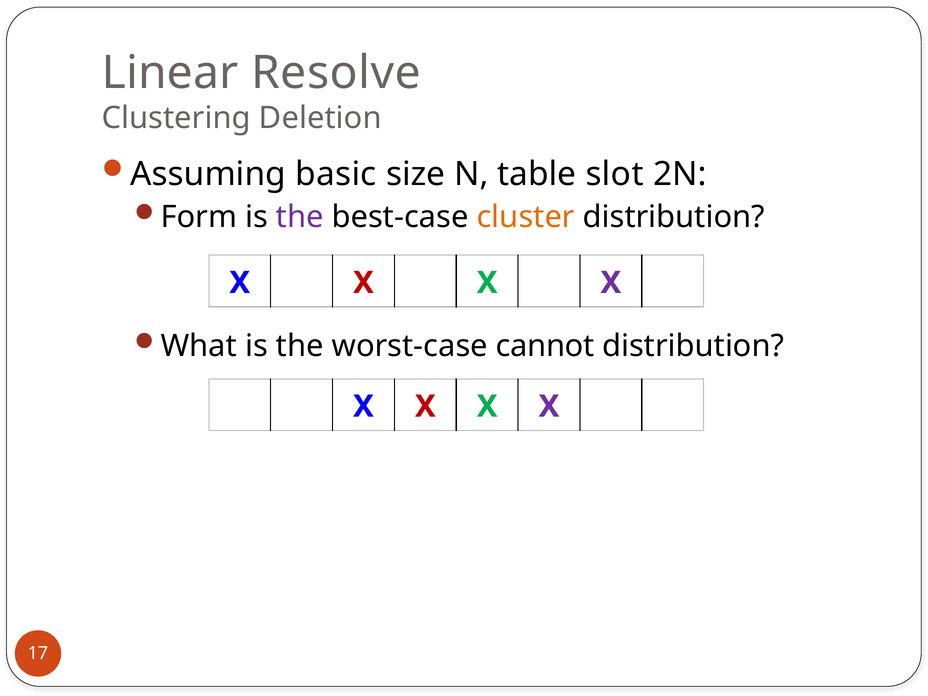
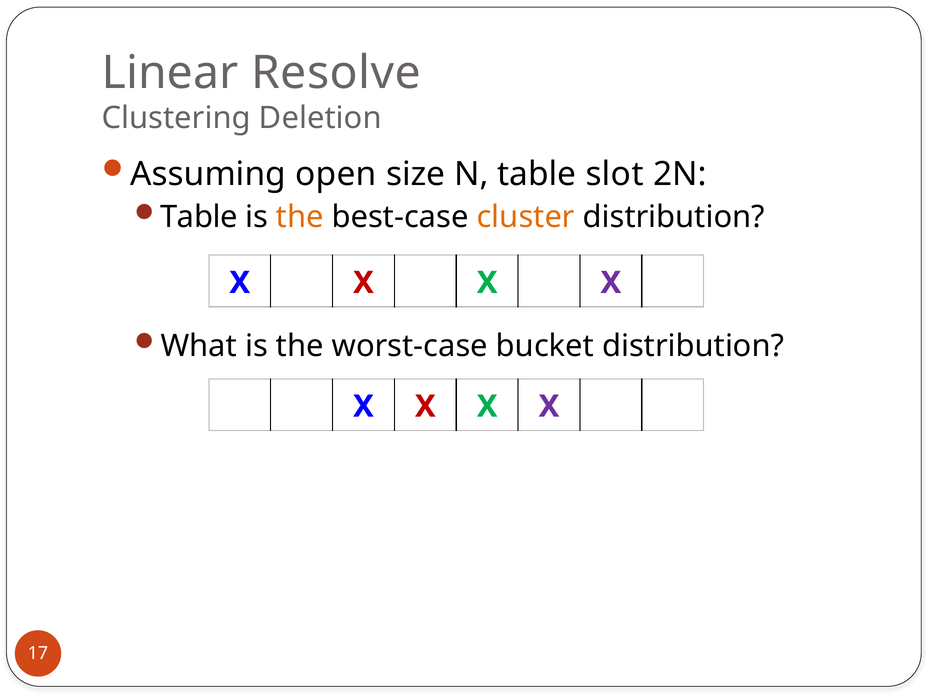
basic: basic -> open
Form at (199, 217): Form -> Table
the at (300, 217) colour: purple -> orange
cannot: cannot -> bucket
